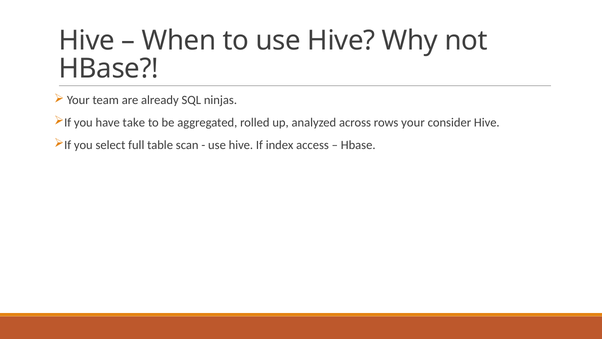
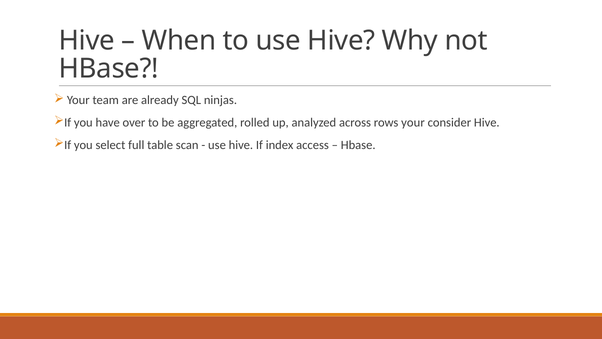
take: take -> over
